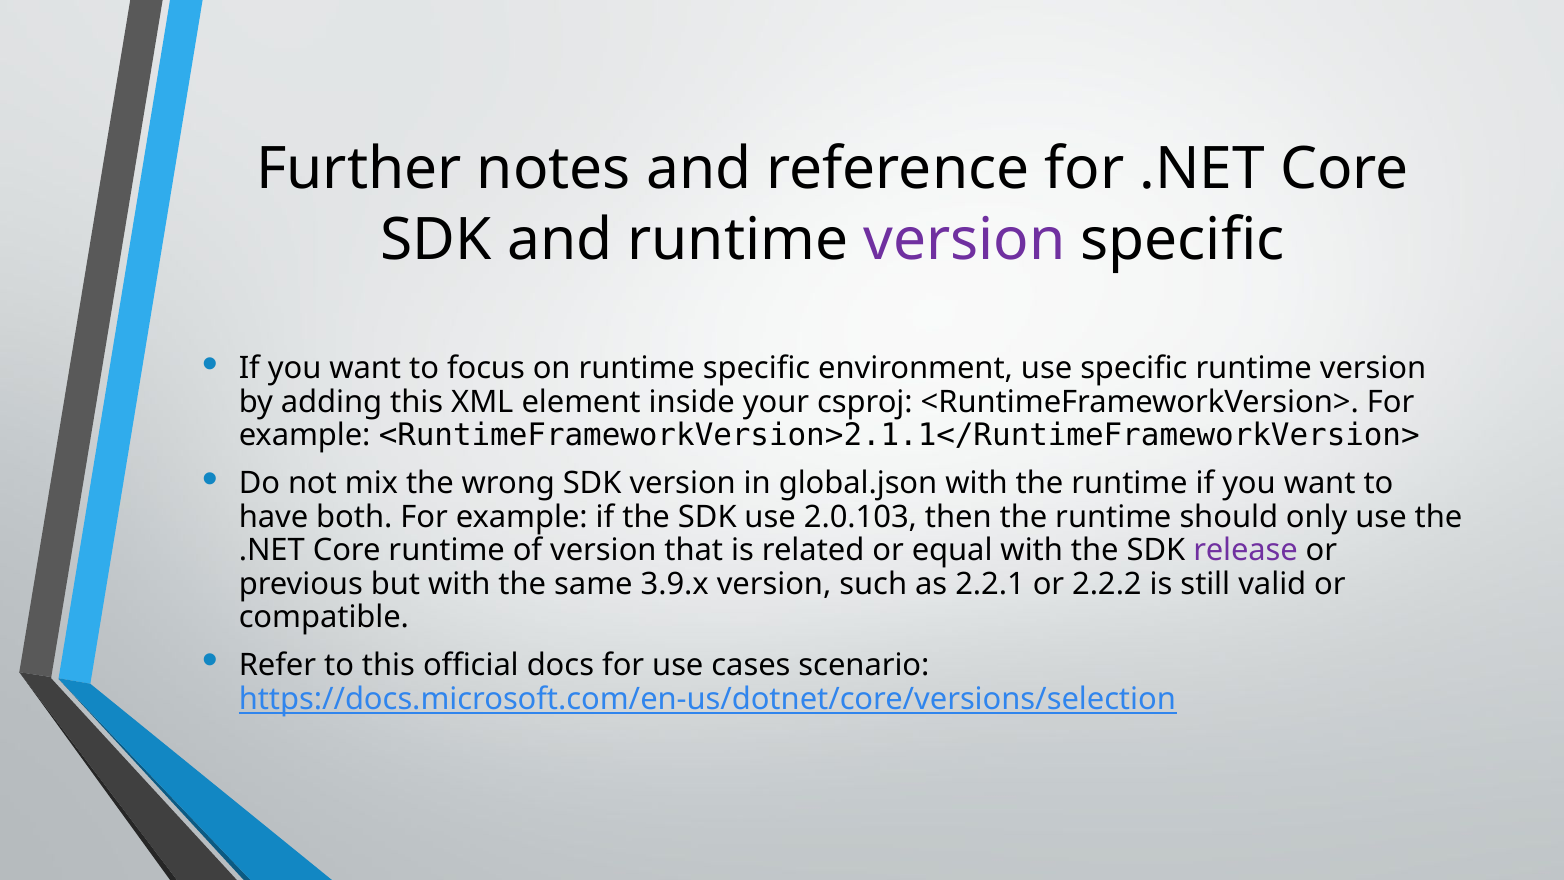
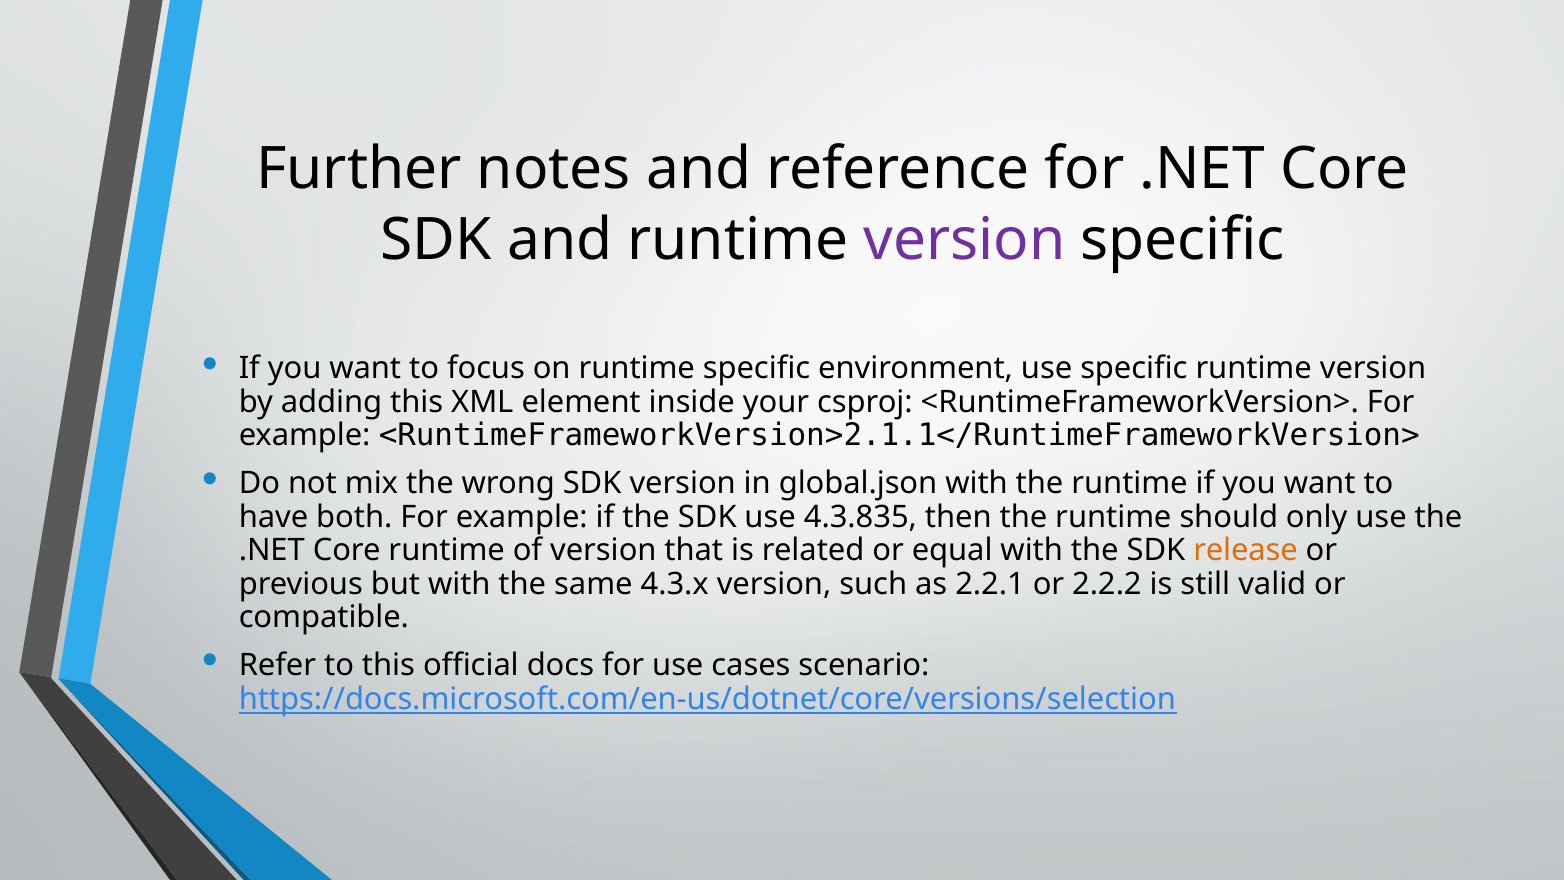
2.0.103: 2.0.103 -> 4.3.835
release colour: purple -> orange
3.9.x: 3.9.x -> 4.3.x
